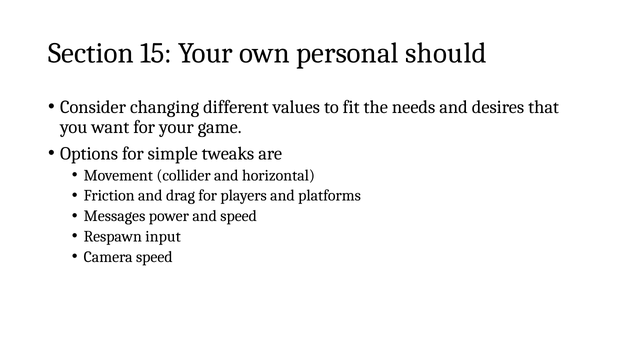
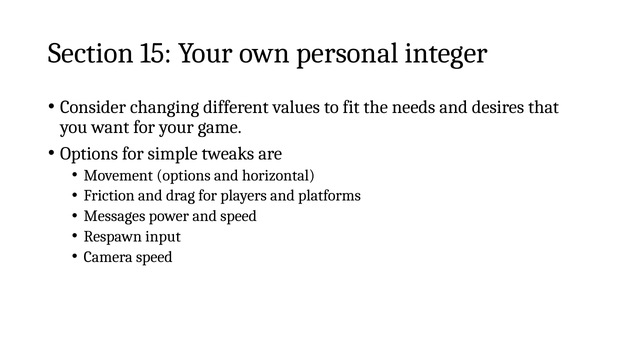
should: should -> integer
Movement collider: collider -> options
